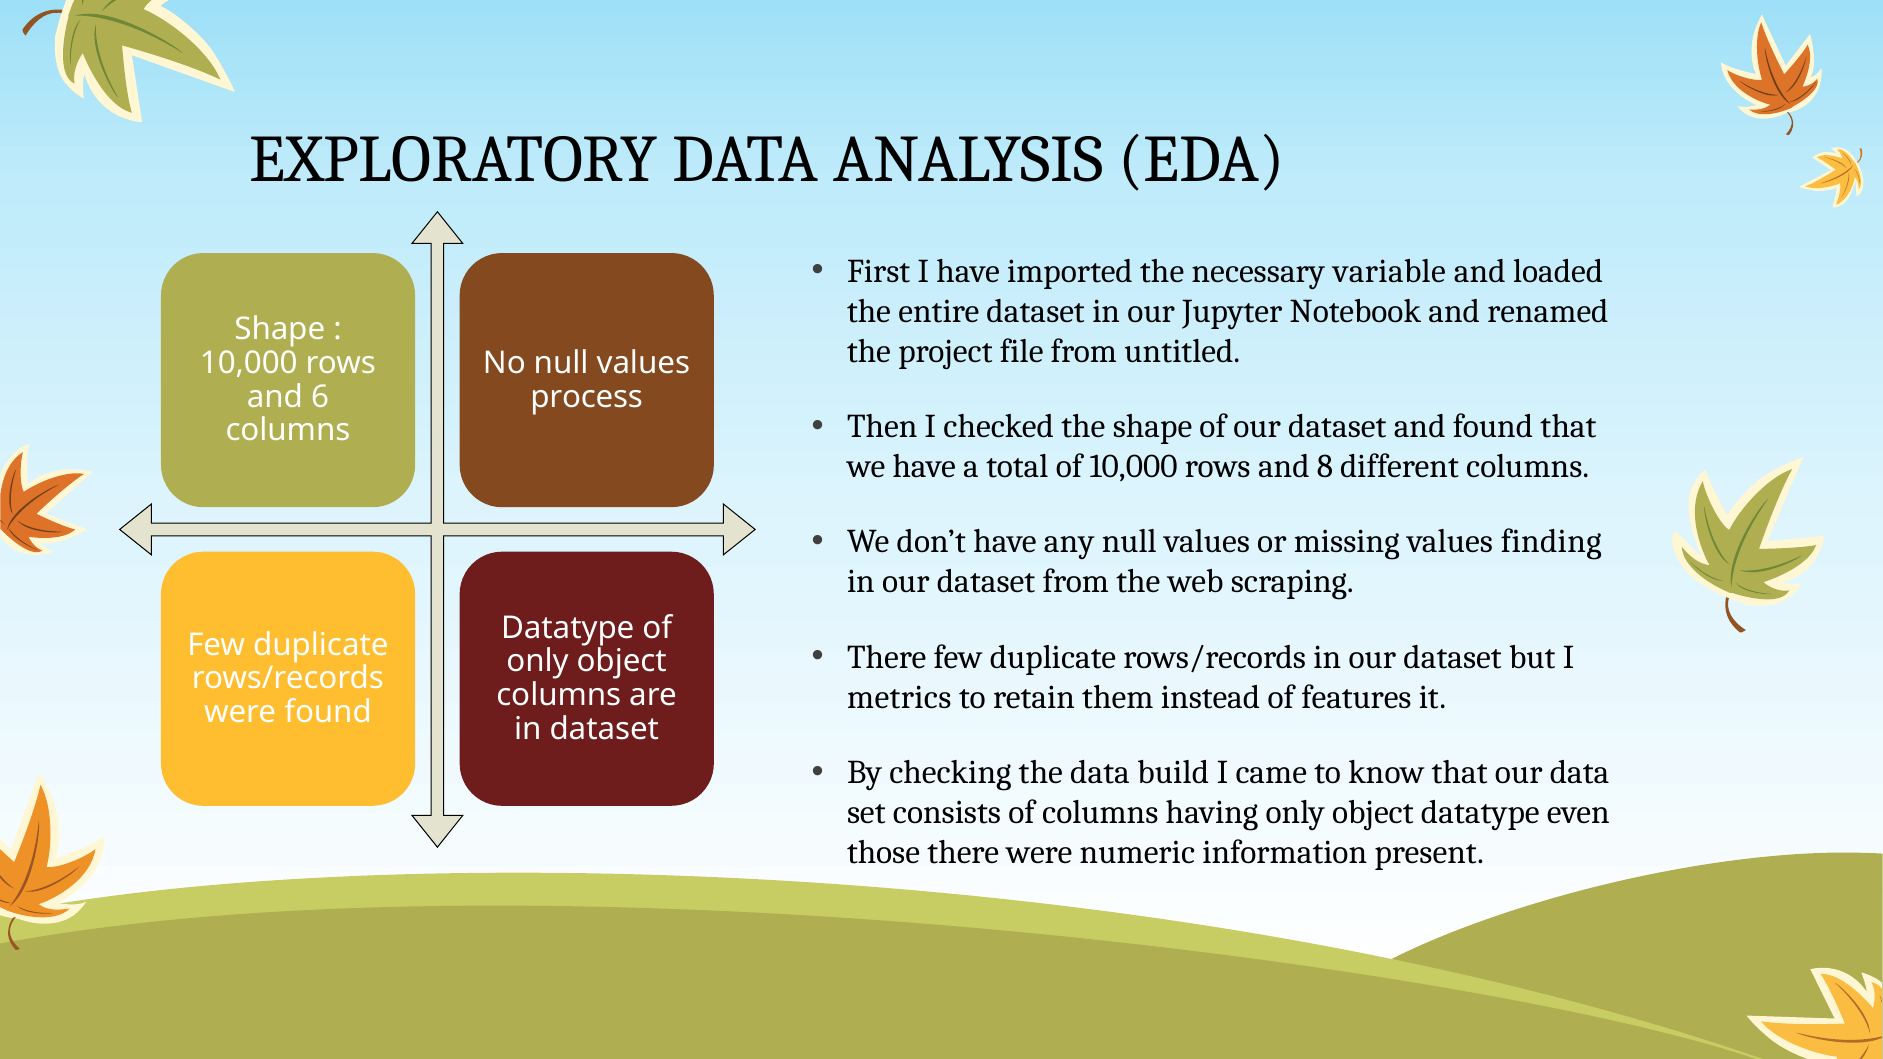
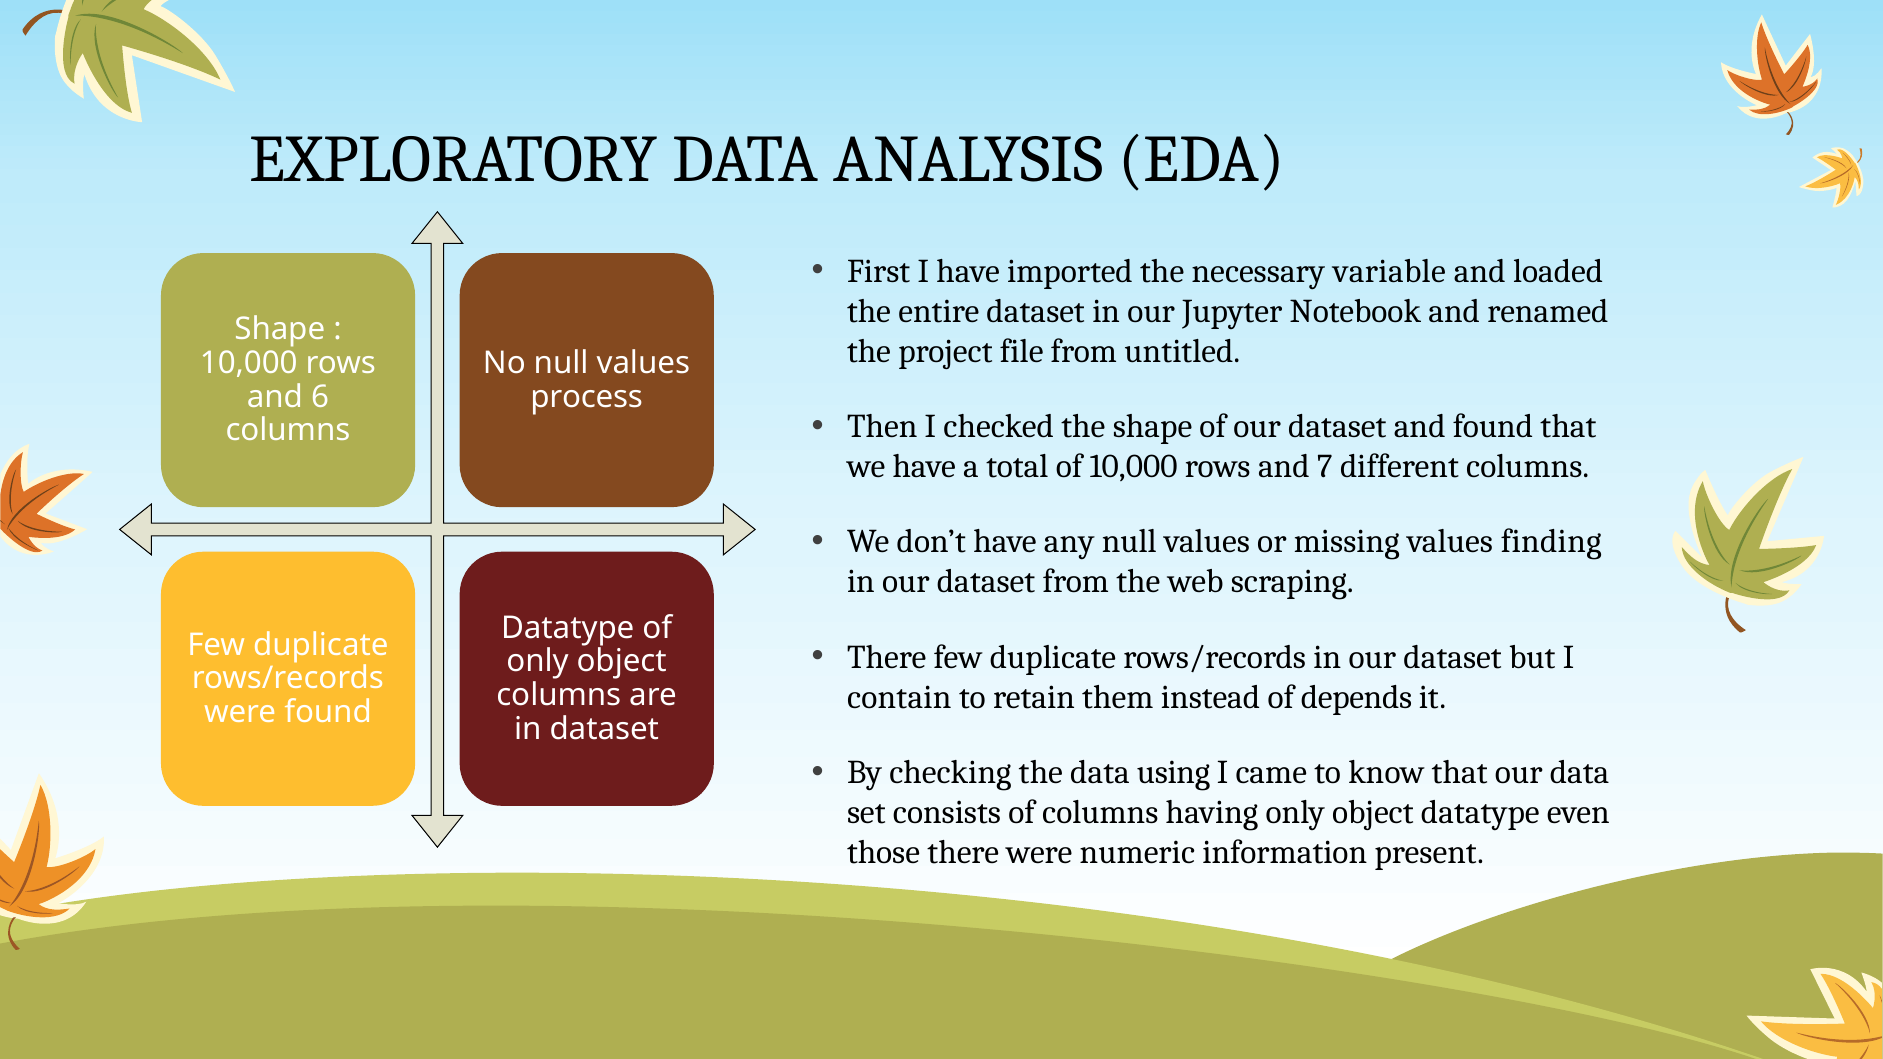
8: 8 -> 7
metrics: metrics -> contain
features: features -> depends
build: build -> using
